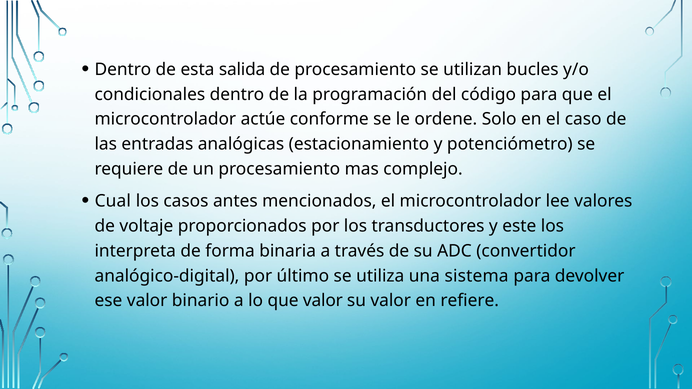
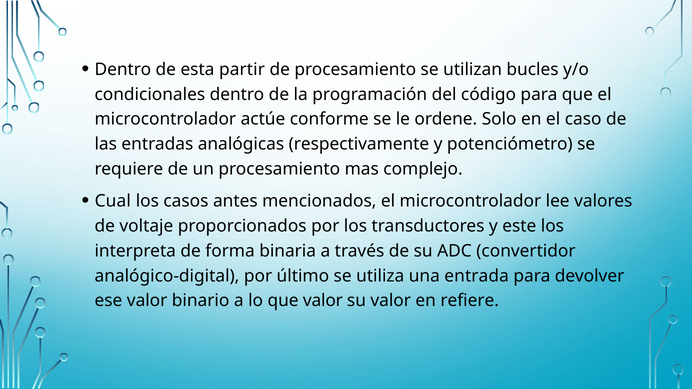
salida: salida -> partir
estacionamiento: estacionamiento -> respectivamente
sistema: sistema -> entrada
